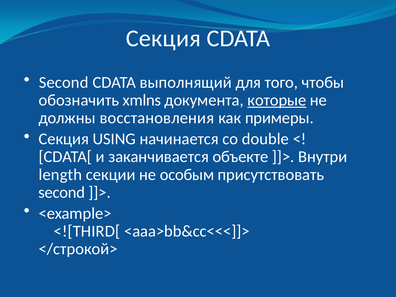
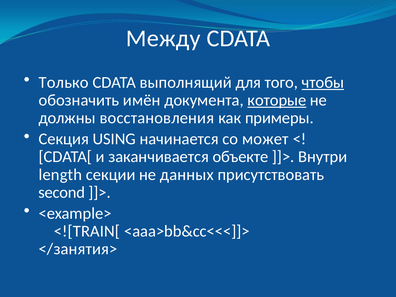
Секция at (163, 38): Секция -> Между
Second at (64, 82): Second -> Только
чтобы underline: none -> present
xmlns: xmlns -> имён
double: double -> может
особым: особым -> данных
<![THIRD[: <![THIRD[ -> <![TRAIN[
</строкой>: </строкой> -> </занятия>
